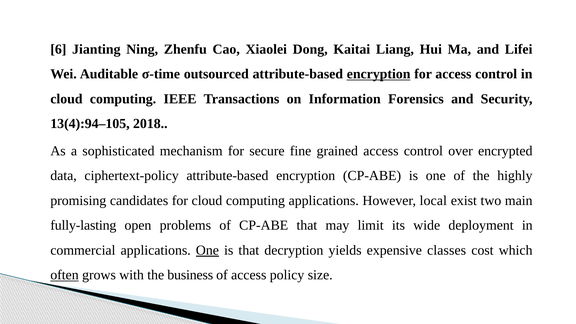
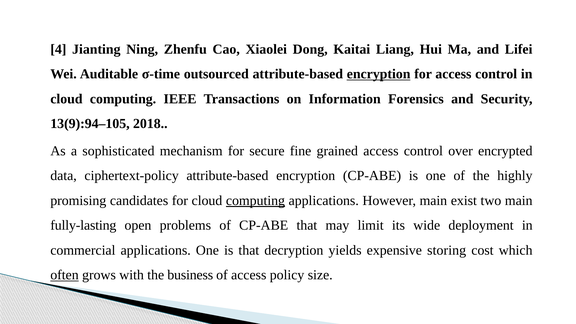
6: 6 -> 4
13(4):94–105: 13(4):94–105 -> 13(9):94–105
computing at (255, 201) underline: none -> present
However local: local -> main
One at (207, 250) underline: present -> none
classes: classes -> storing
